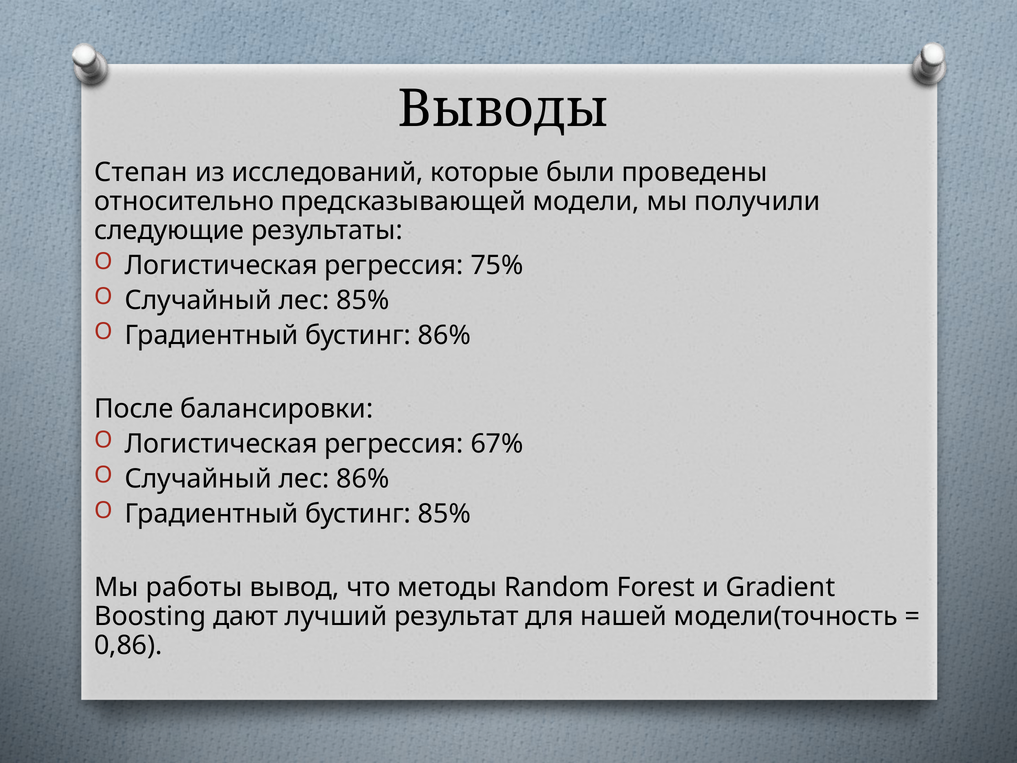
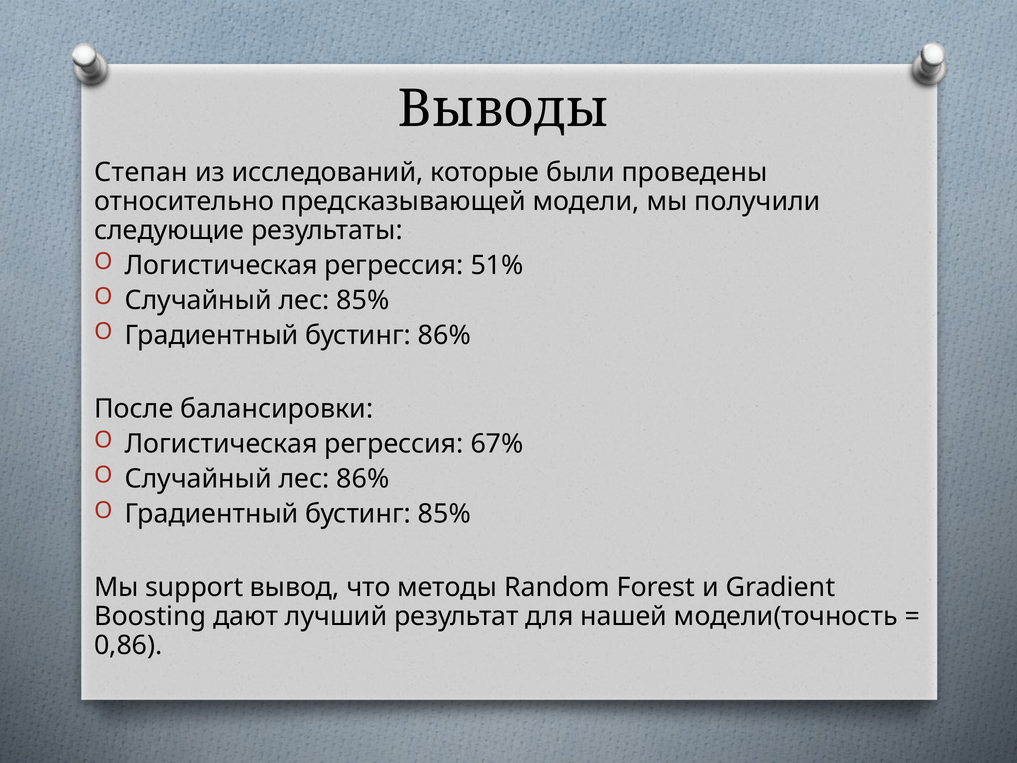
75%: 75% -> 51%
работы: работы -> support
